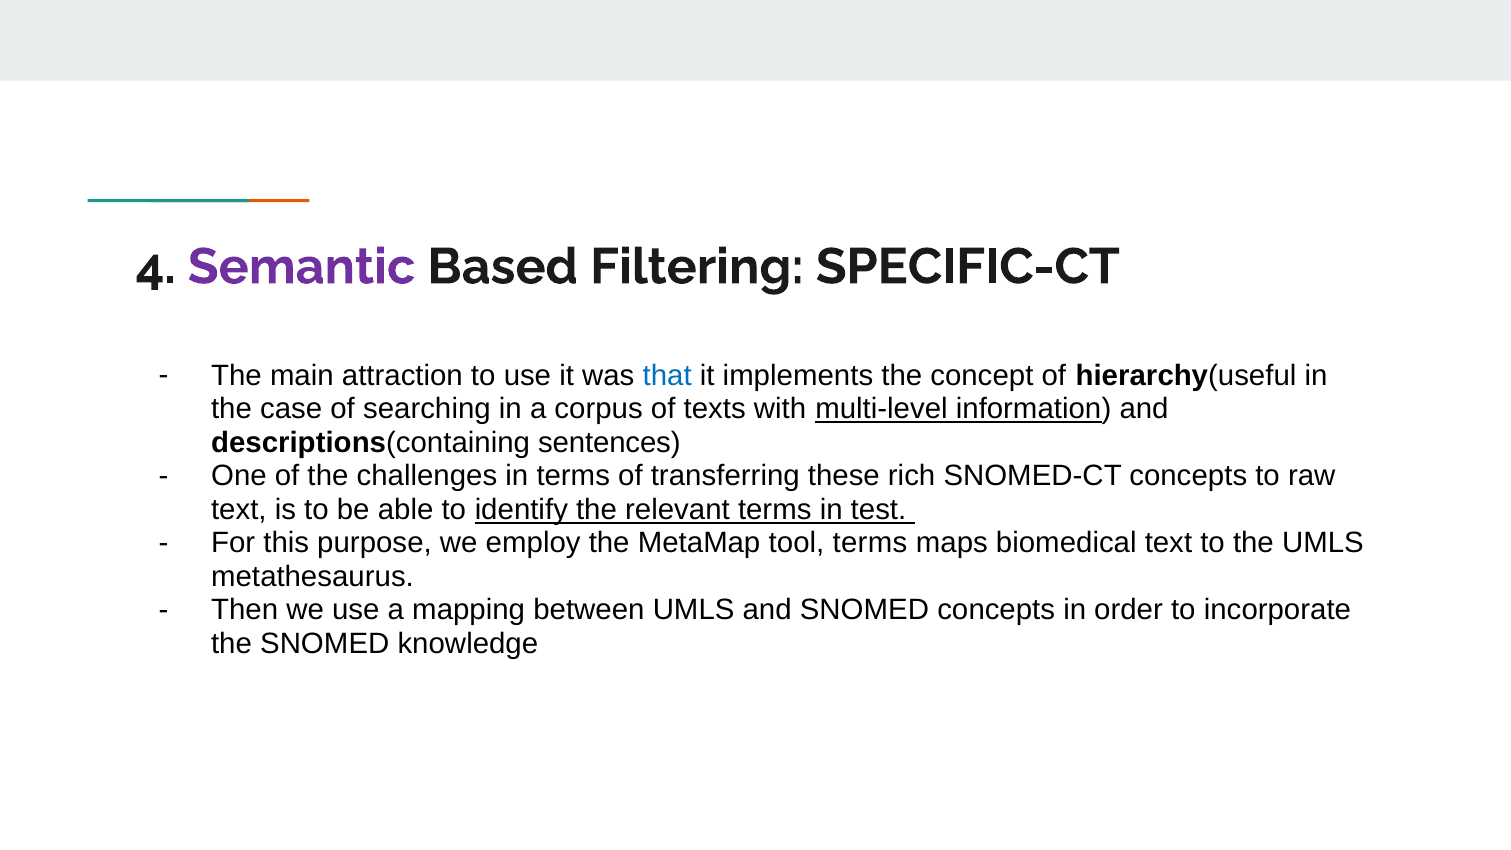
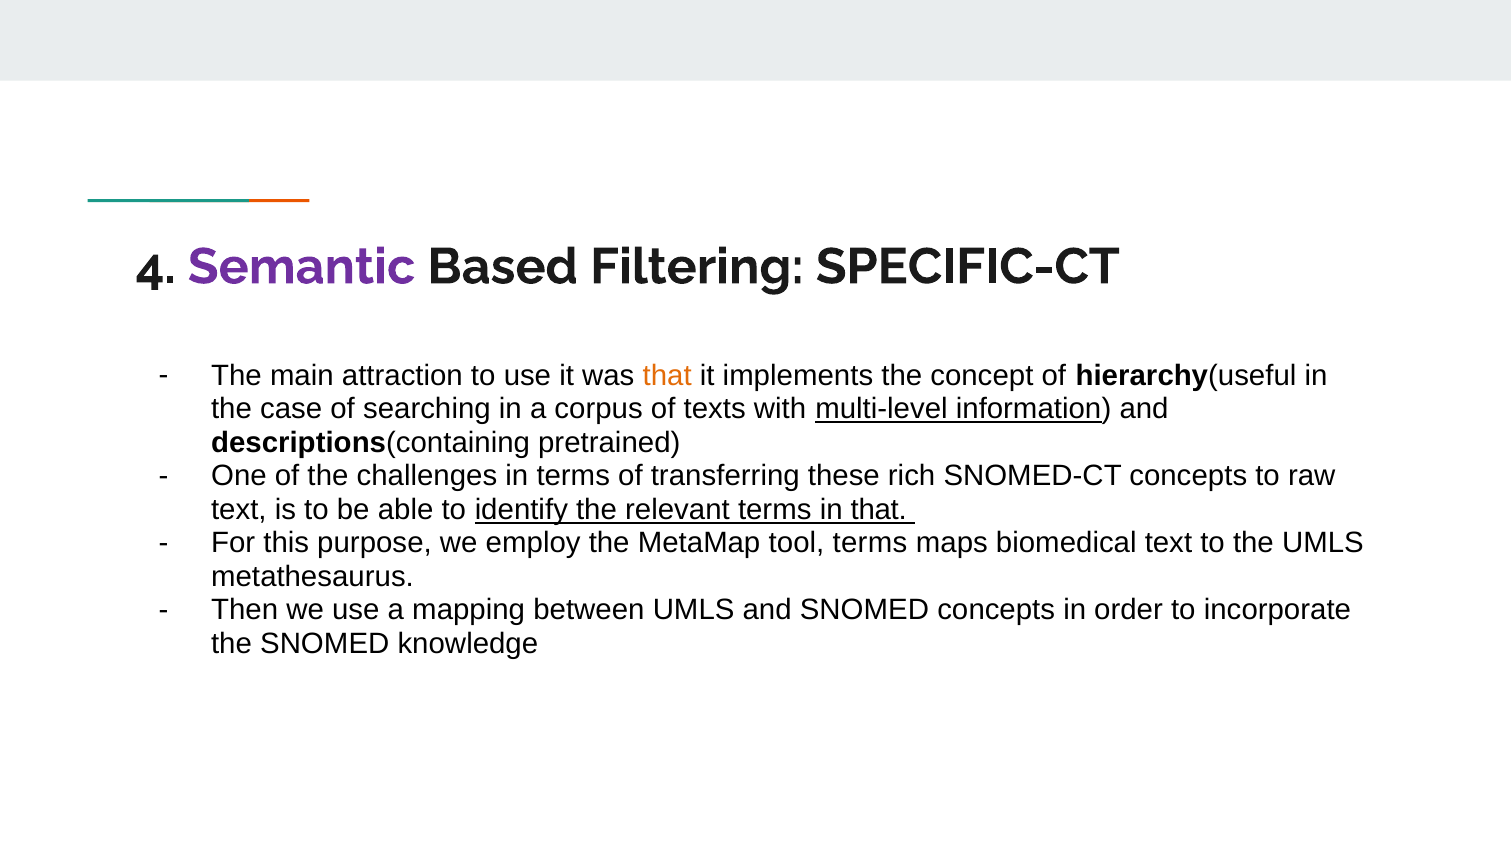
that at (667, 376) colour: blue -> orange
sentences: sentences -> pretrained
in test: test -> that
